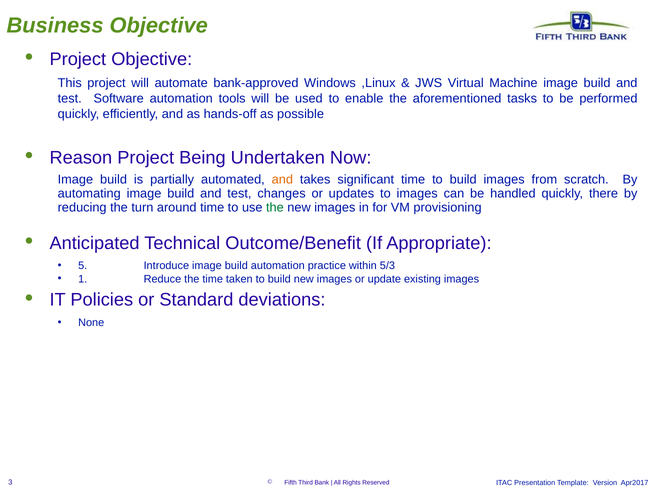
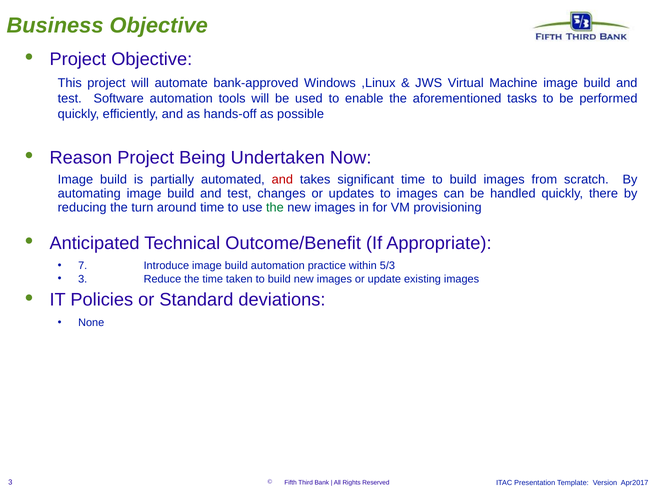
and at (282, 180) colour: orange -> red
5: 5 -> 7
1 at (83, 279): 1 -> 3
